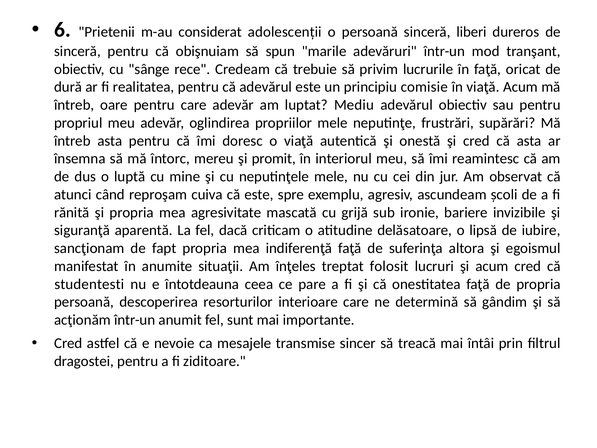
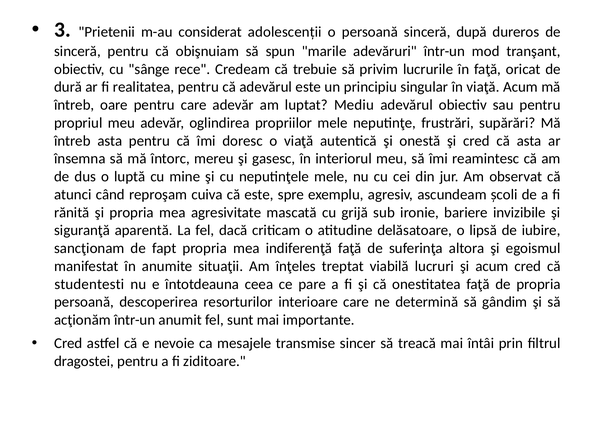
6: 6 -> 3
liberi: liberi -> după
comisie: comisie -> singular
promit: promit -> gasesc
folosit: folosit -> viabilă
